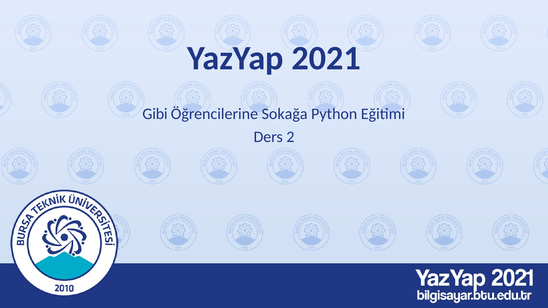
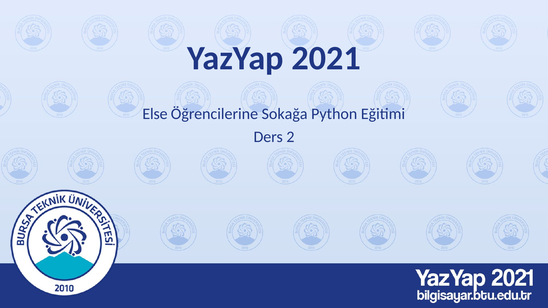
Gibi: Gibi -> Else
